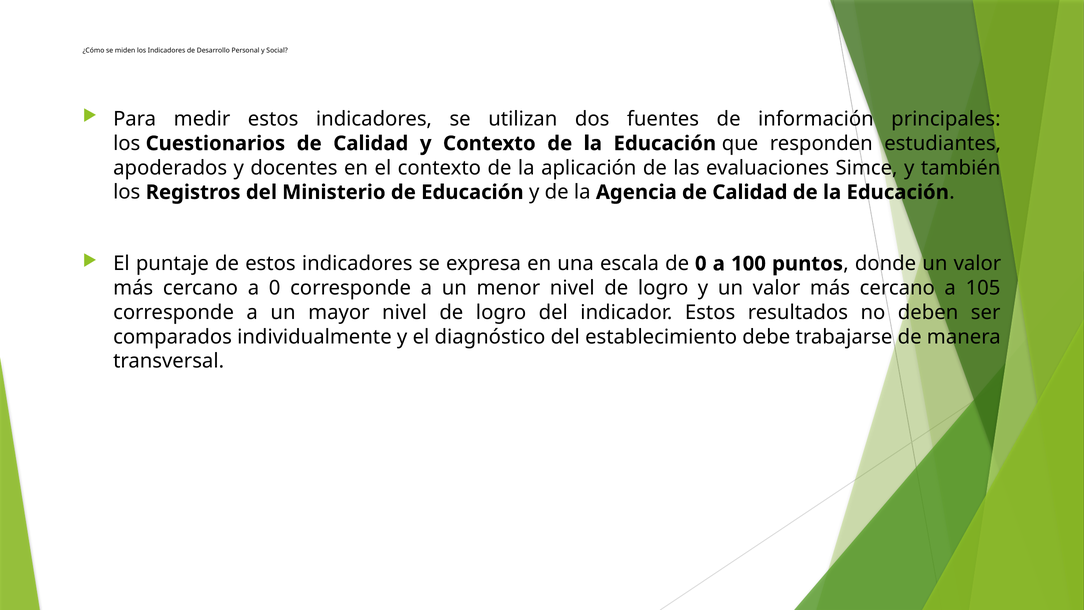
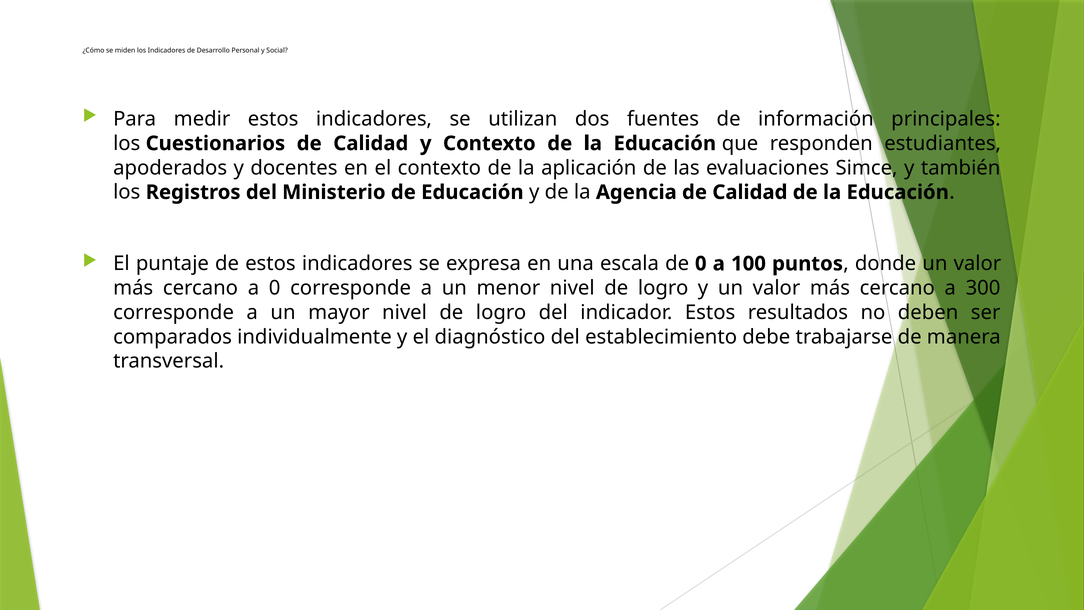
105: 105 -> 300
